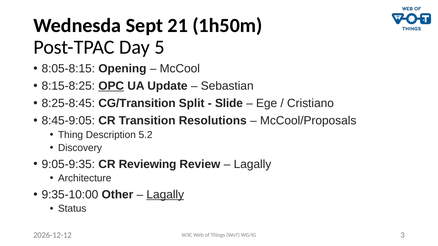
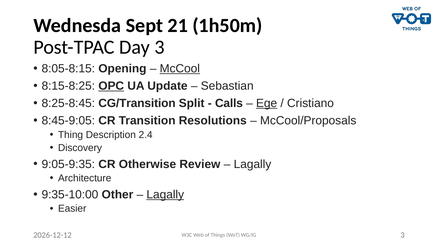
Day 5: 5 -> 3
McCool underline: none -> present
Slide: Slide -> Calls
Ege underline: none -> present
5.2: 5.2 -> 2.4
Reviewing: Reviewing -> Otherwise
Status: Status -> Easier
